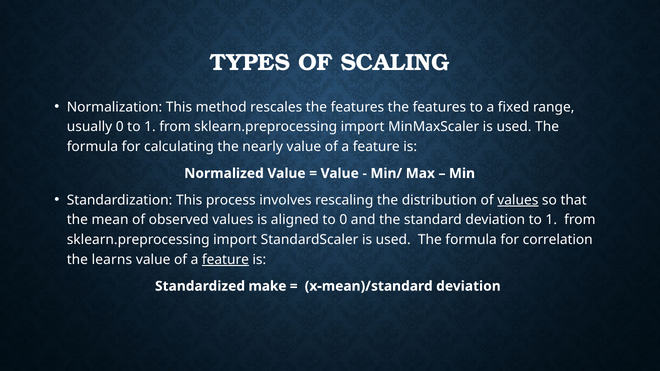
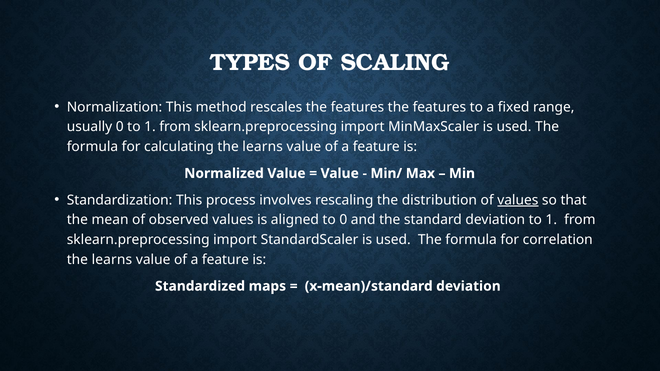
calculating the nearly: nearly -> learns
feature at (225, 260) underline: present -> none
make: make -> maps
